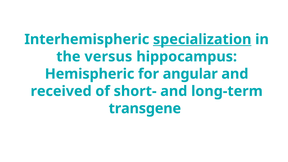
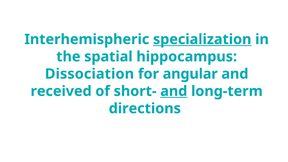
versus: versus -> spatial
Hemispheric: Hemispheric -> Dissociation
and at (174, 91) underline: none -> present
transgene: transgene -> directions
